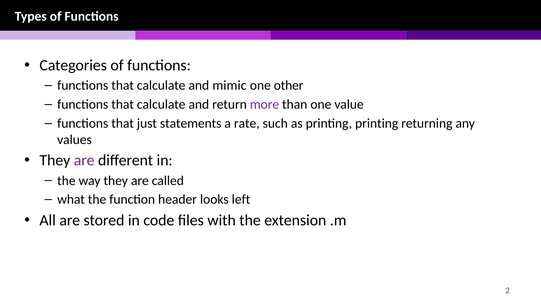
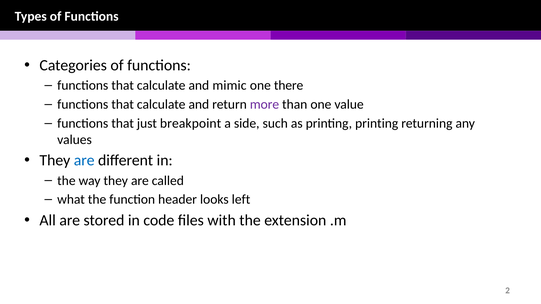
other: other -> there
statements: statements -> breakpoint
rate: rate -> side
are at (84, 161) colour: purple -> blue
